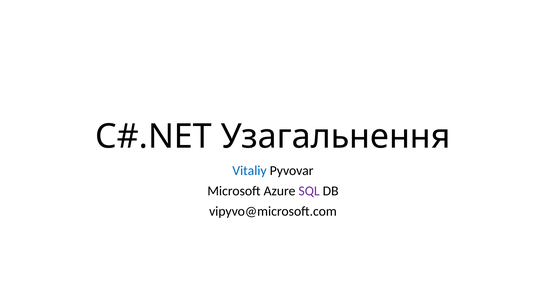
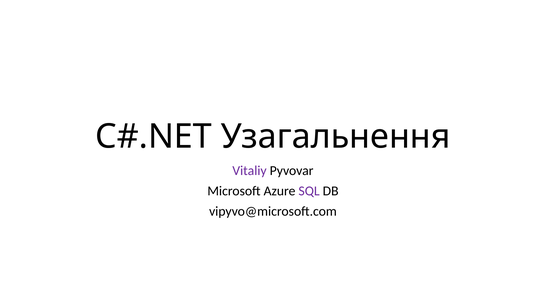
Vitaliy colour: blue -> purple
